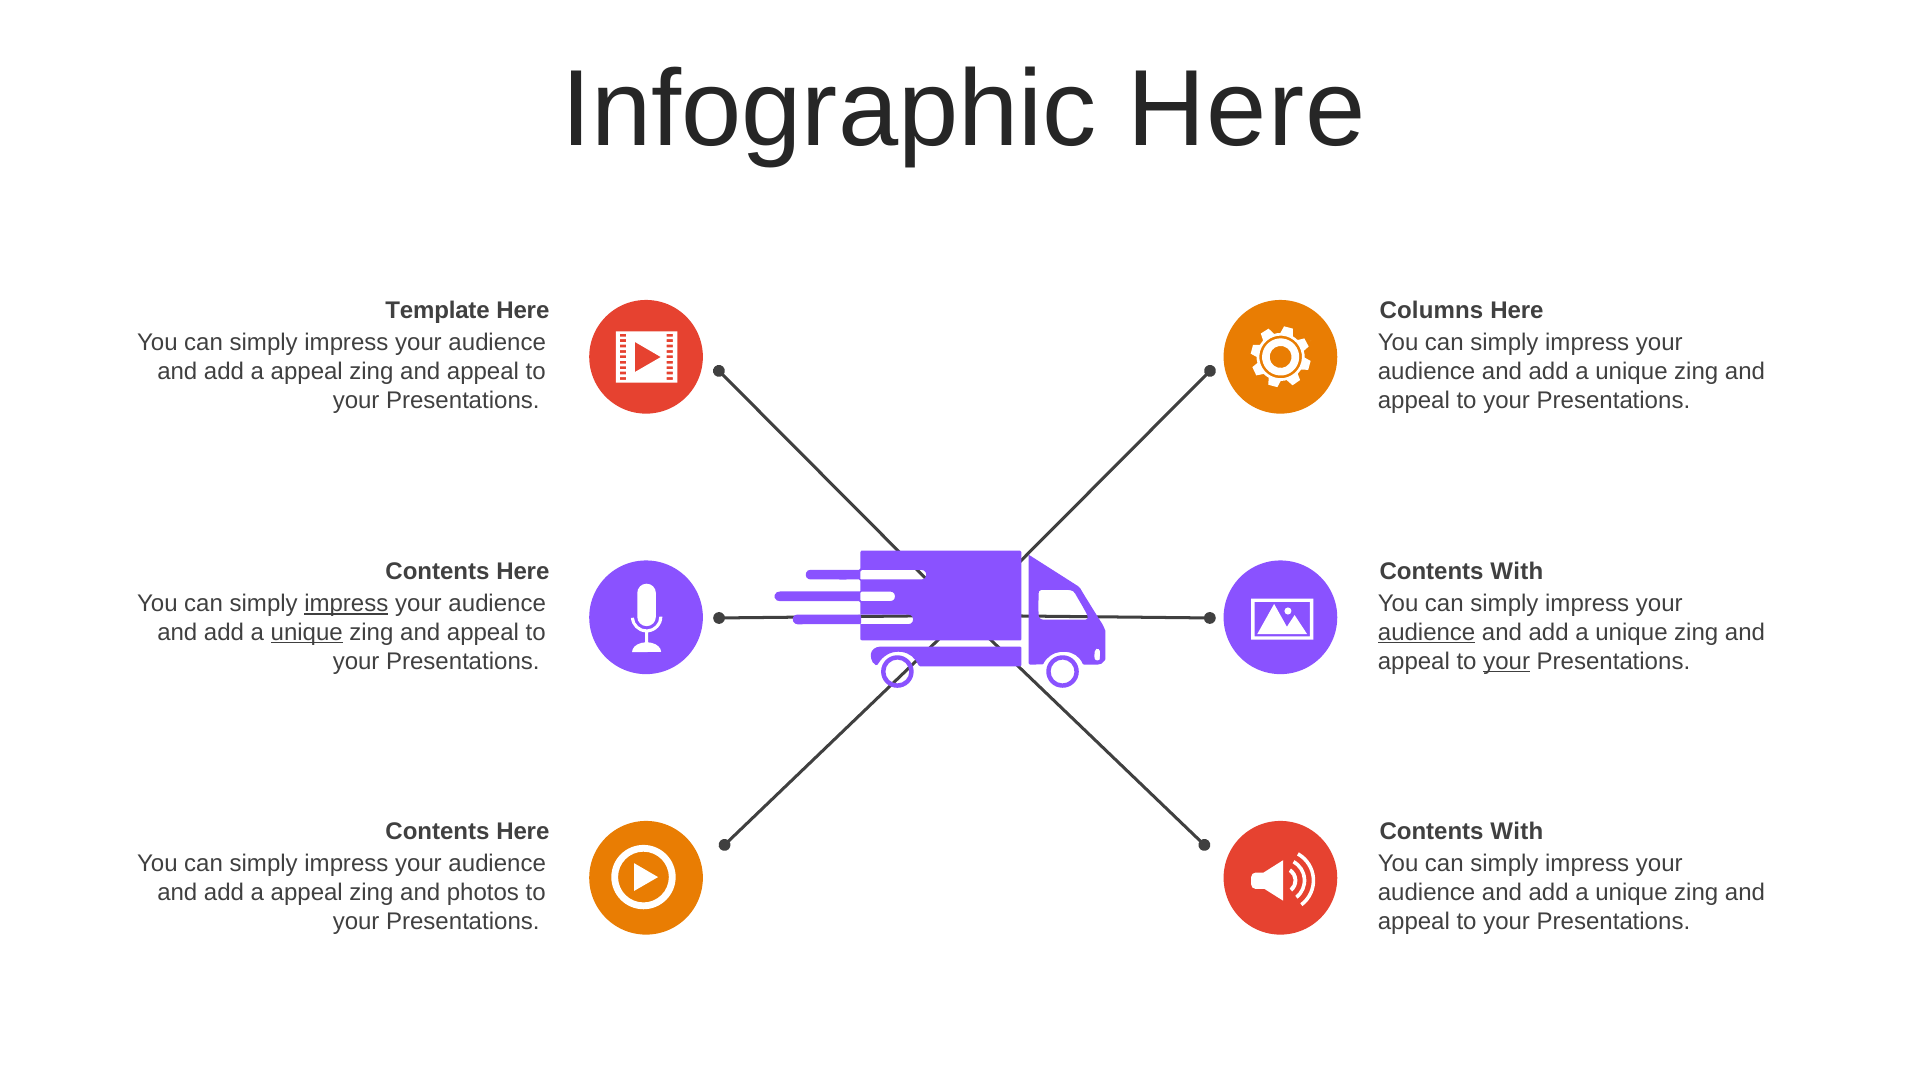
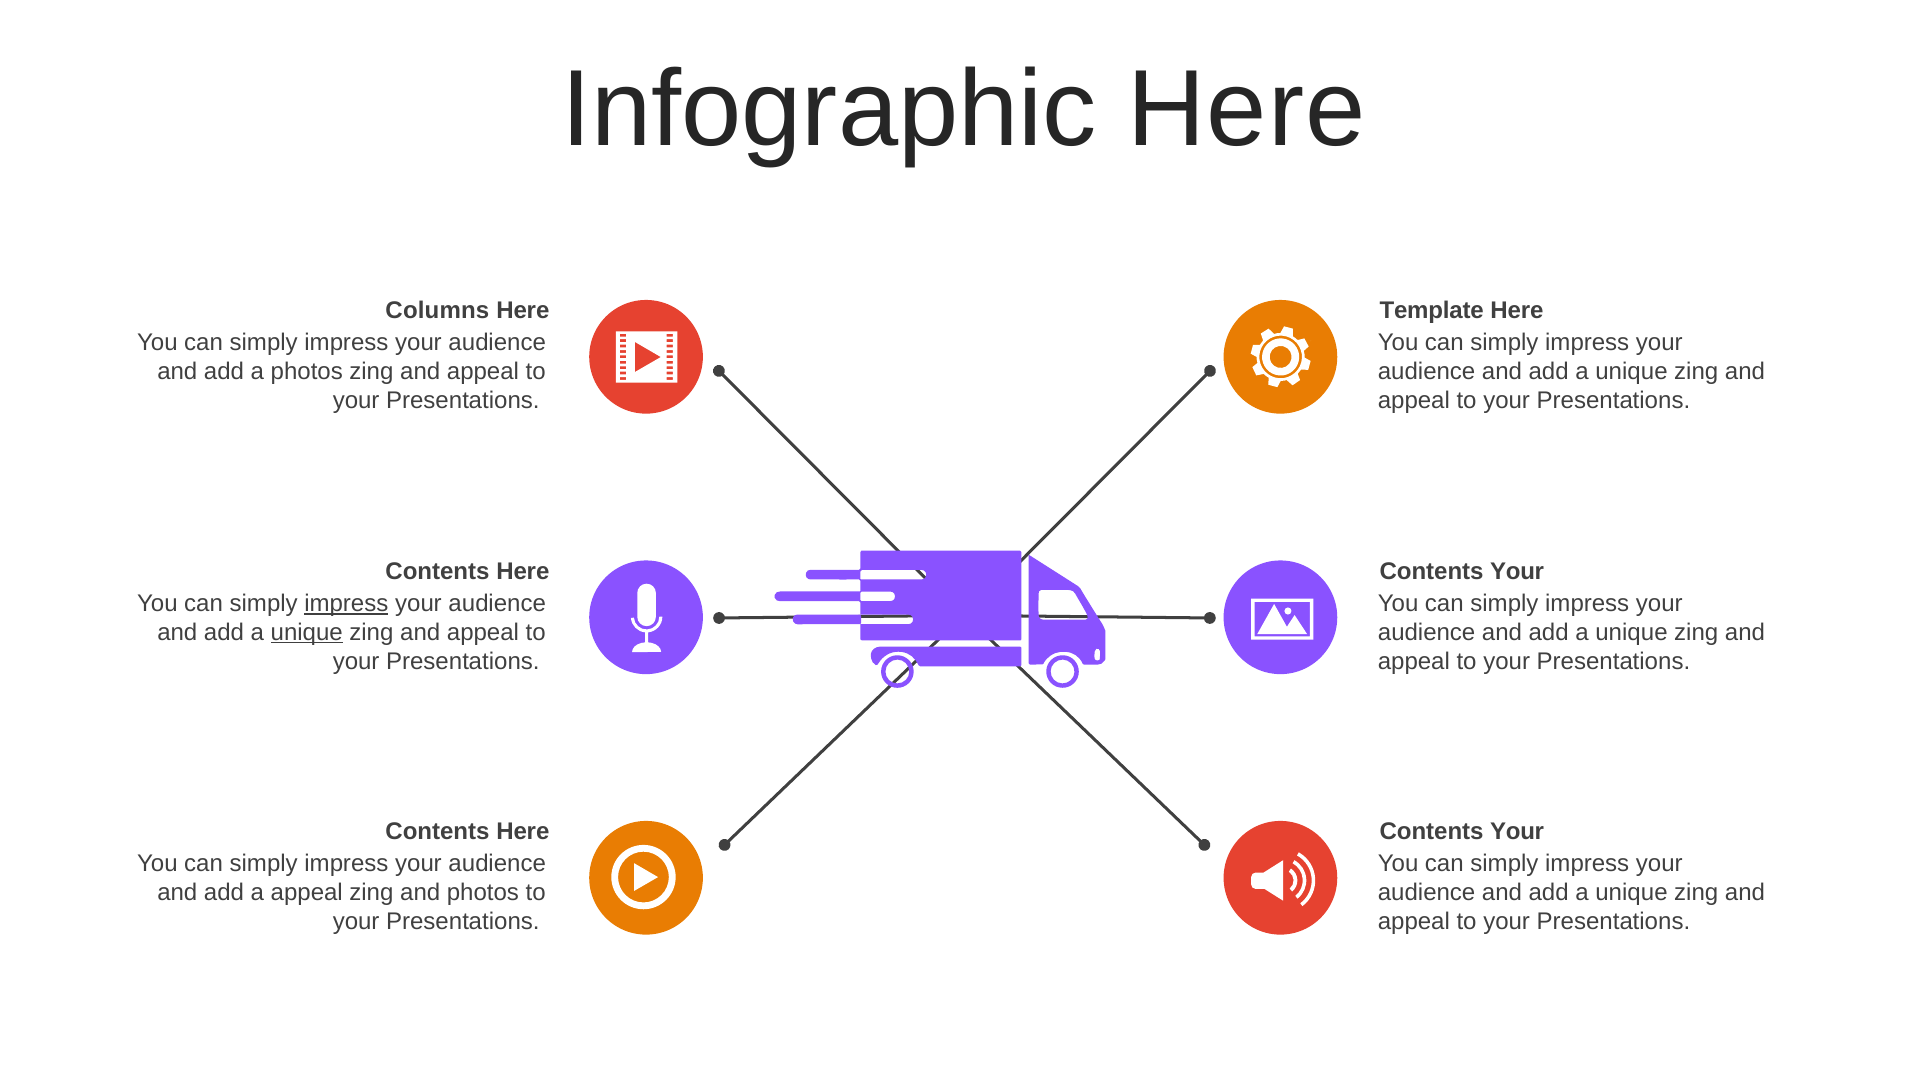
Template: Template -> Columns
Columns: Columns -> Template
appeal at (307, 372): appeal -> photos
With at (1517, 571): With -> Your
audience at (1427, 632) underline: present -> none
your at (1507, 661) underline: present -> none
With at (1517, 832): With -> Your
